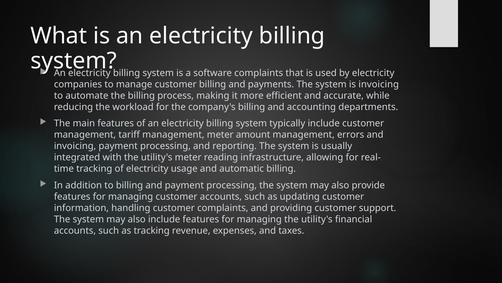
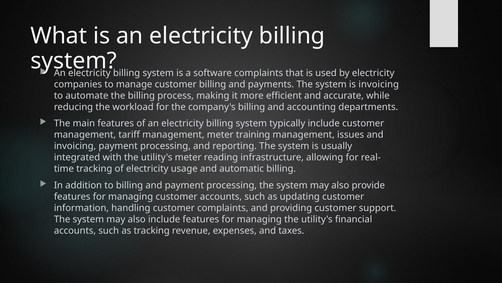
amount: amount -> training
errors: errors -> issues
